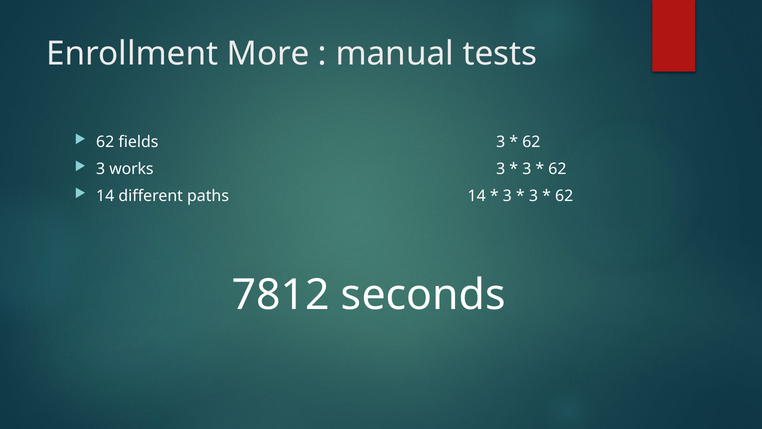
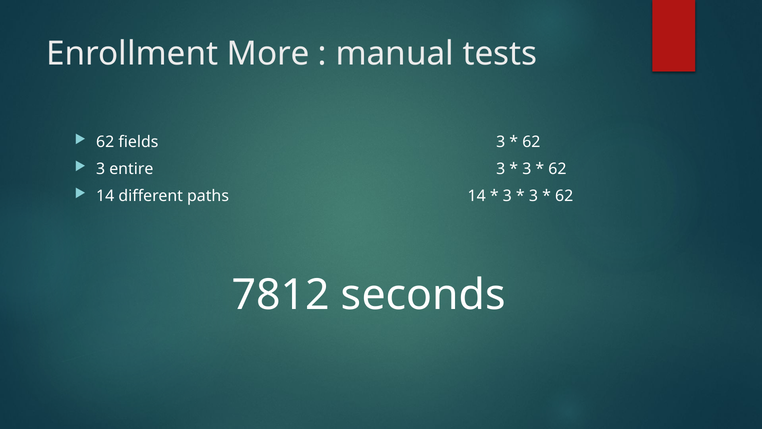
works: works -> entire
